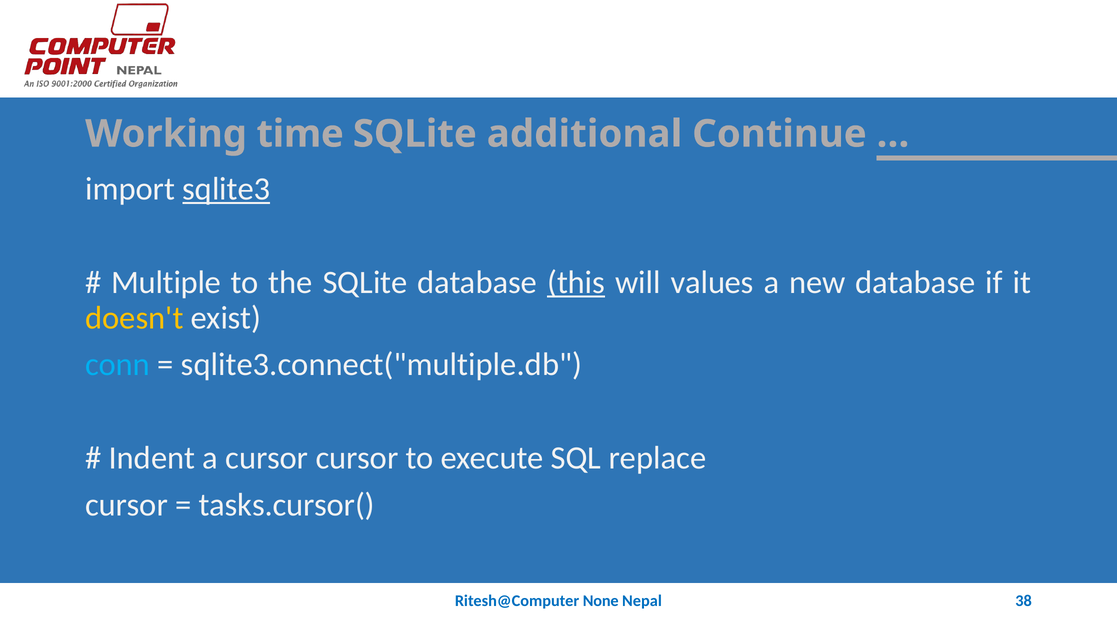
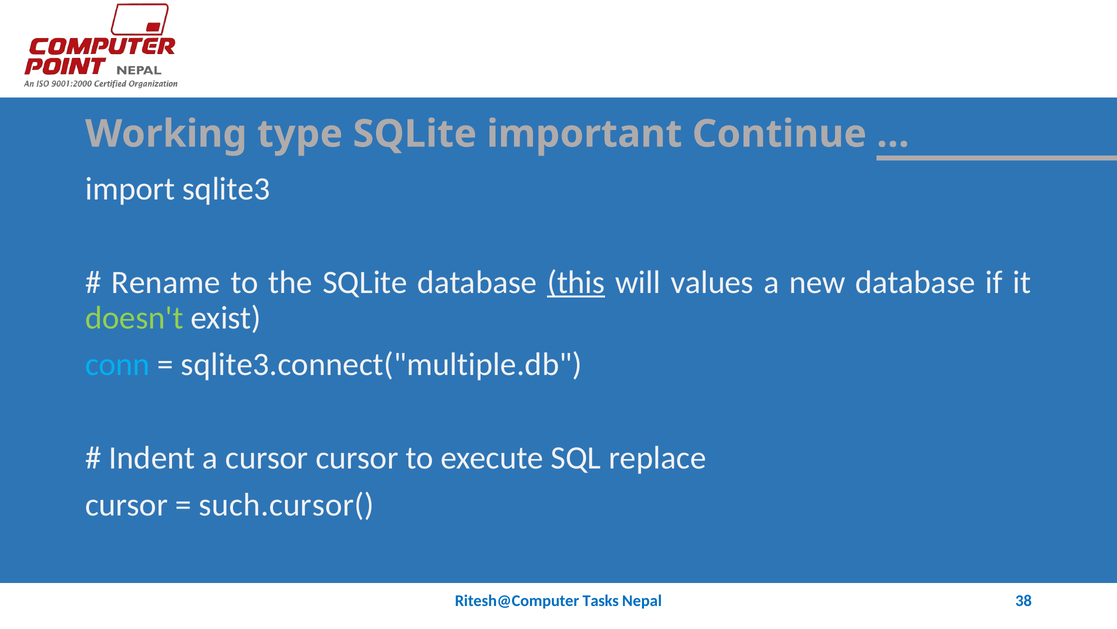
time: time -> type
additional: additional -> important
sqlite3 underline: present -> none
Multiple: Multiple -> Rename
doesn't colour: yellow -> light green
tasks.cursor(: tasks.cursor( -> such.cursor(
None: None -> Tasks
